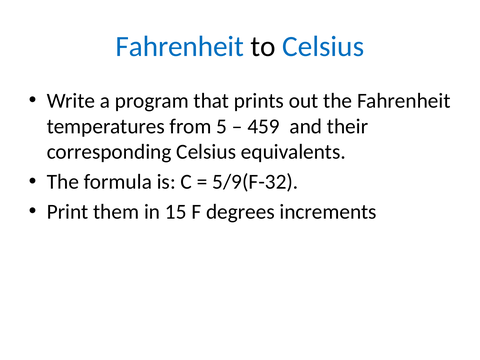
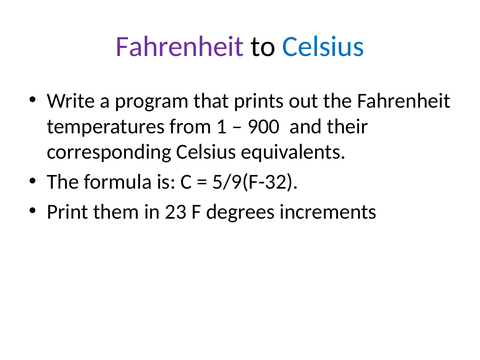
Fahrenheit at (180, 46) colour: blue -> purple
5: 5 -> 1
459: 459 -> 900
15: 15 -> 23
